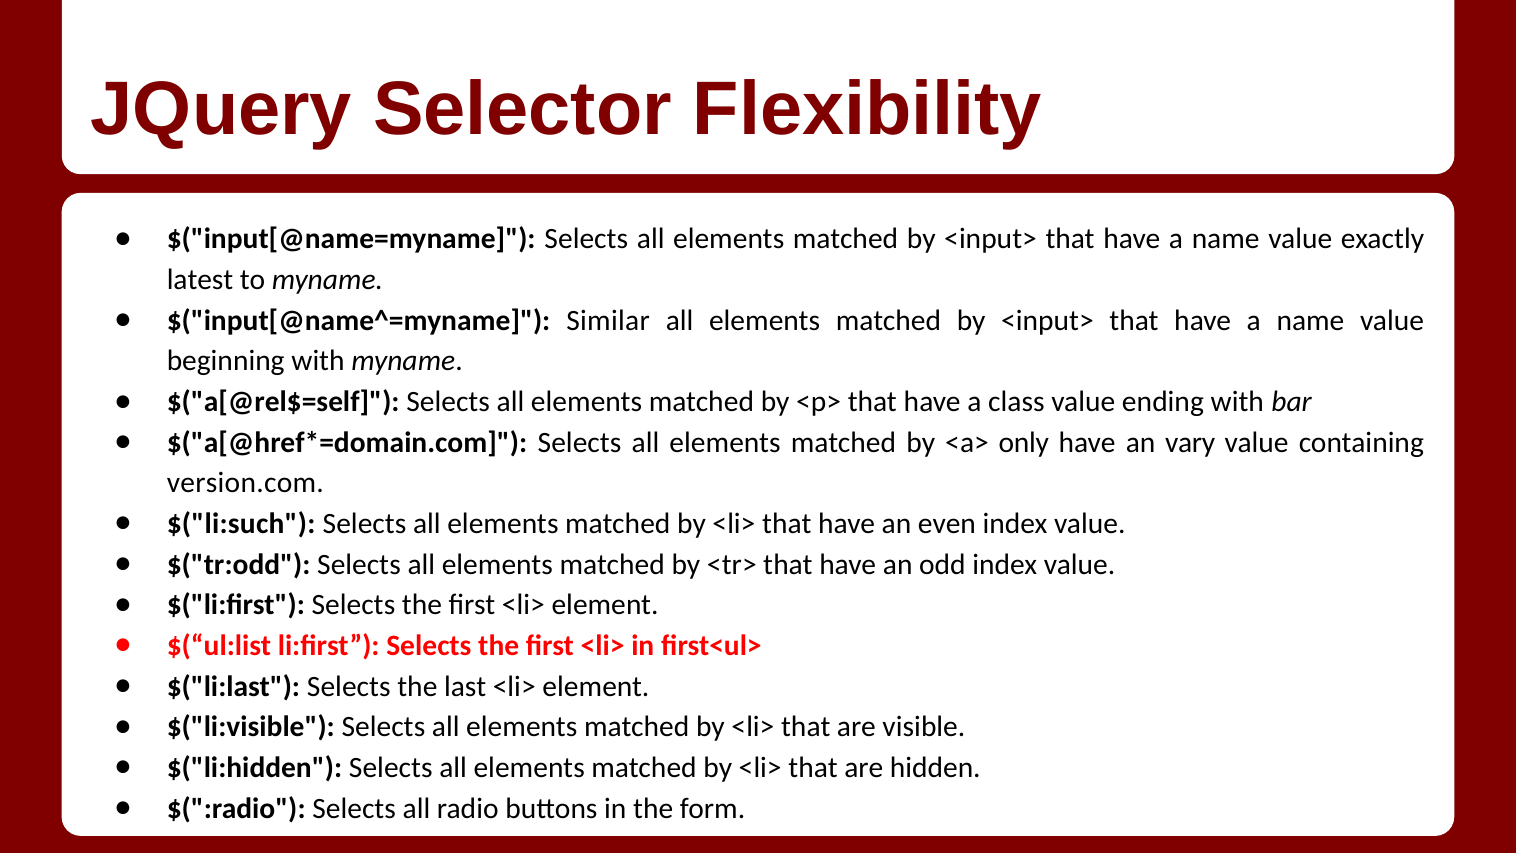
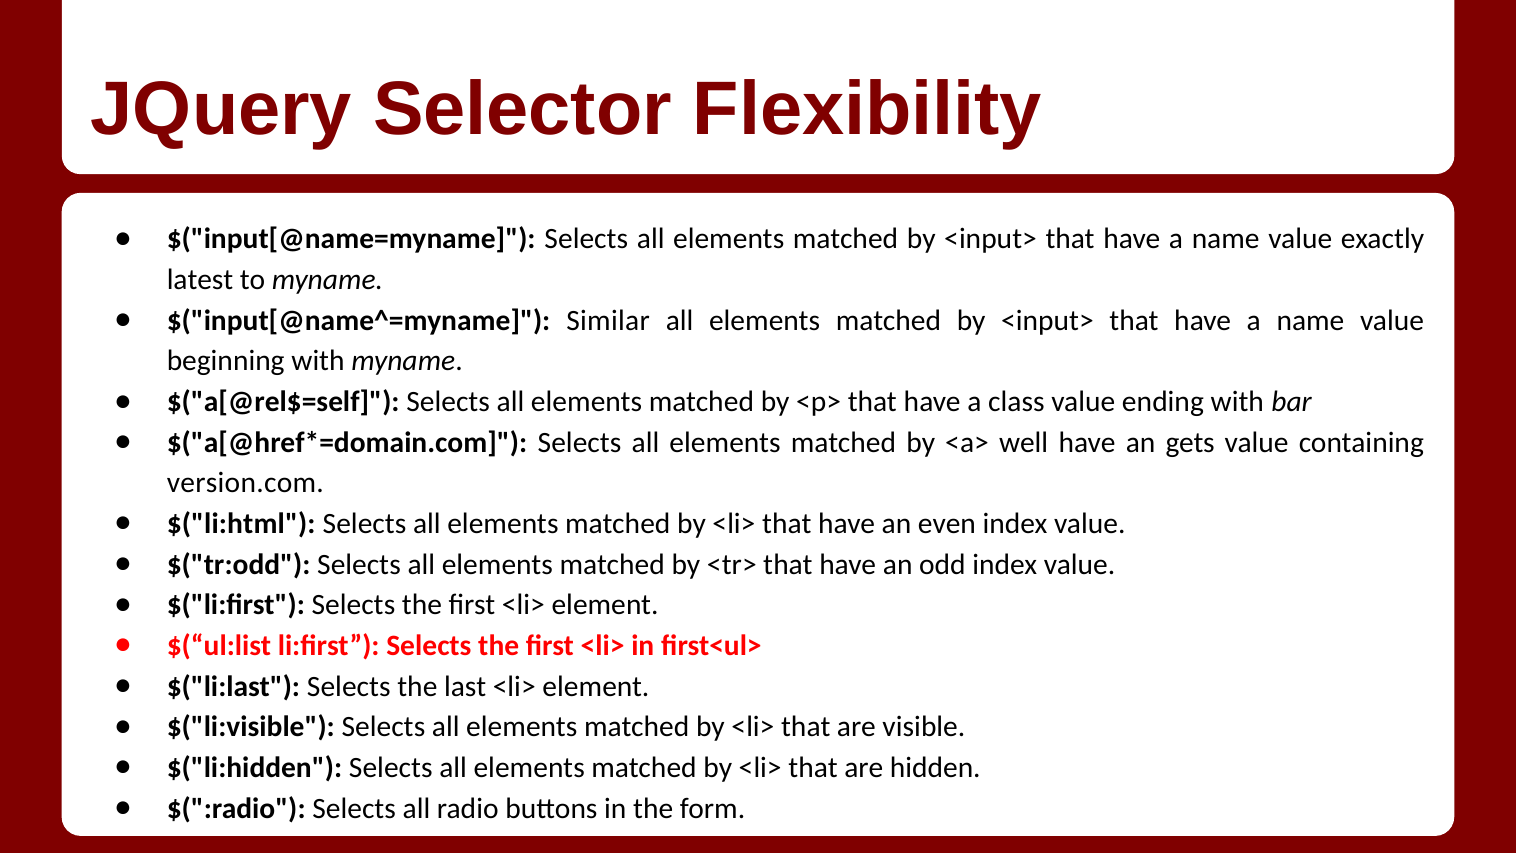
only: only -> well
vary: vary -> gets
$("li:such: $("li:such -> $("li:html
